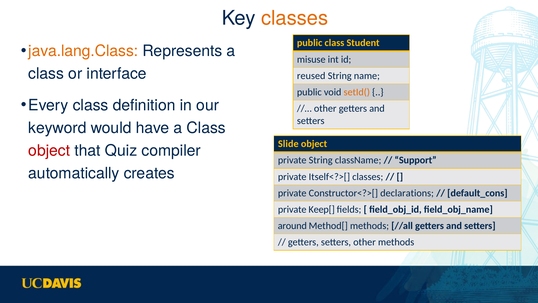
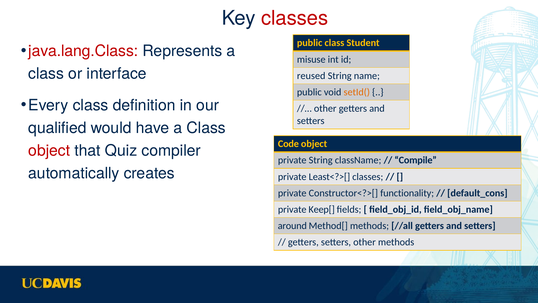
classes at (295, 18) colour: orange -> red
java.lang.Class colour: orange -> red
keyword: keyword -> qualified
Slide: Slide -> Code
Support: Support -> Compile
Itself<?>[: Itself<?>[ -> Least<?>[
declarations: declarations -> functionality
